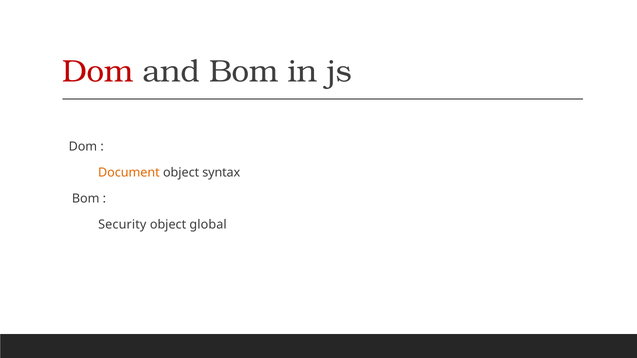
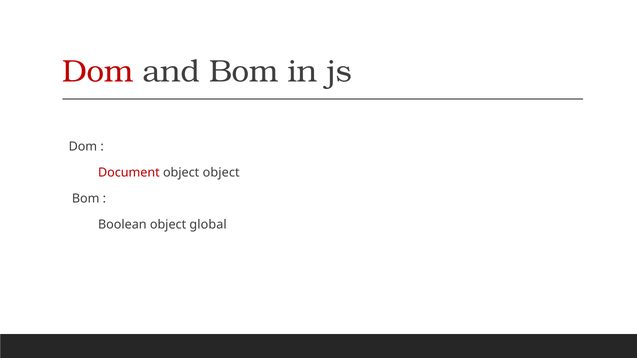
Document colour: orange -> red
object syntax: syntax -> object
Security: Security -> Boolean
